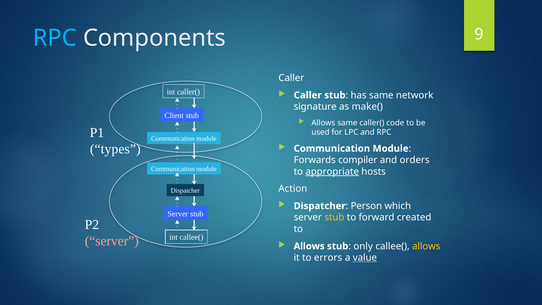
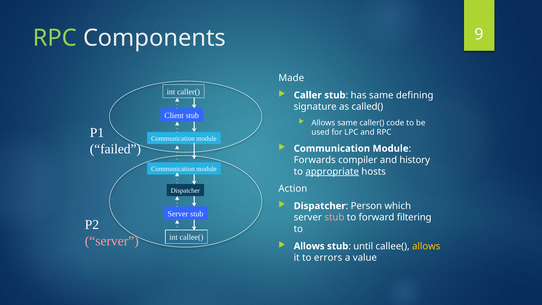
RPC at (55, 38) colour: light blue -> light green
Caller at (291, 78): Caller -> Made
network: network -> defining
make(: make( -> called(
types: types -> failed
orders: orders -> history
stub at (334, 217) colour: yellow -> pink
created: created -> filtering
only: only -> until
value underline: present -> none
